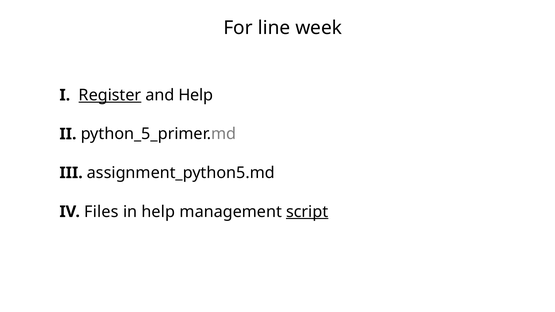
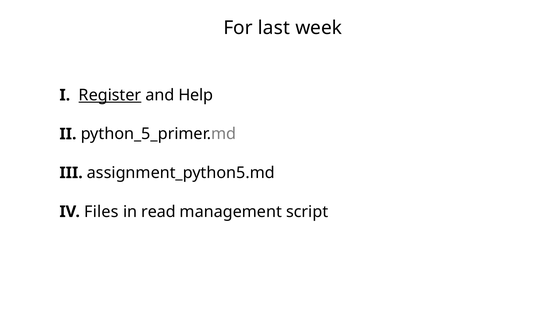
line: line -> last
in help: help -> read
script underline: present -> none
